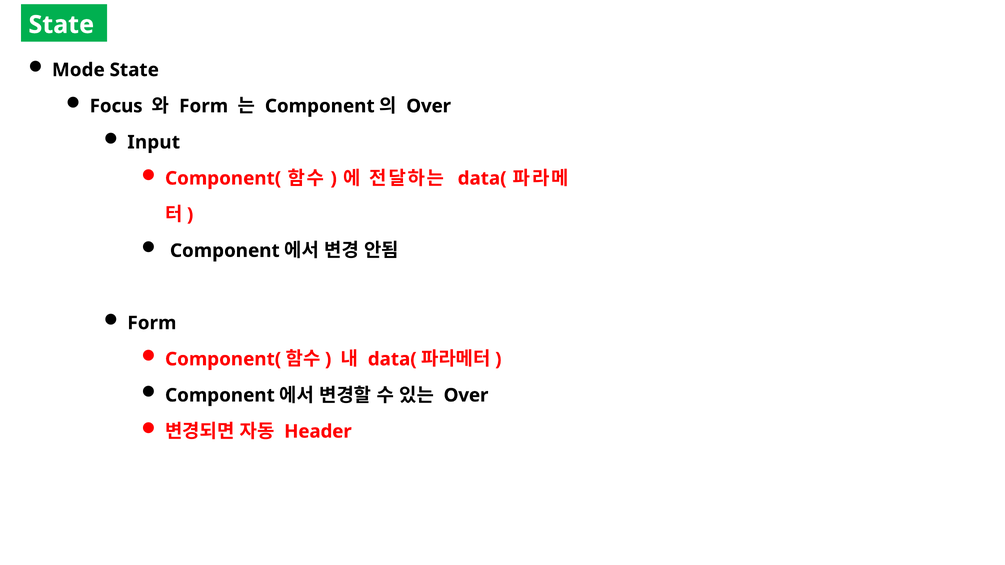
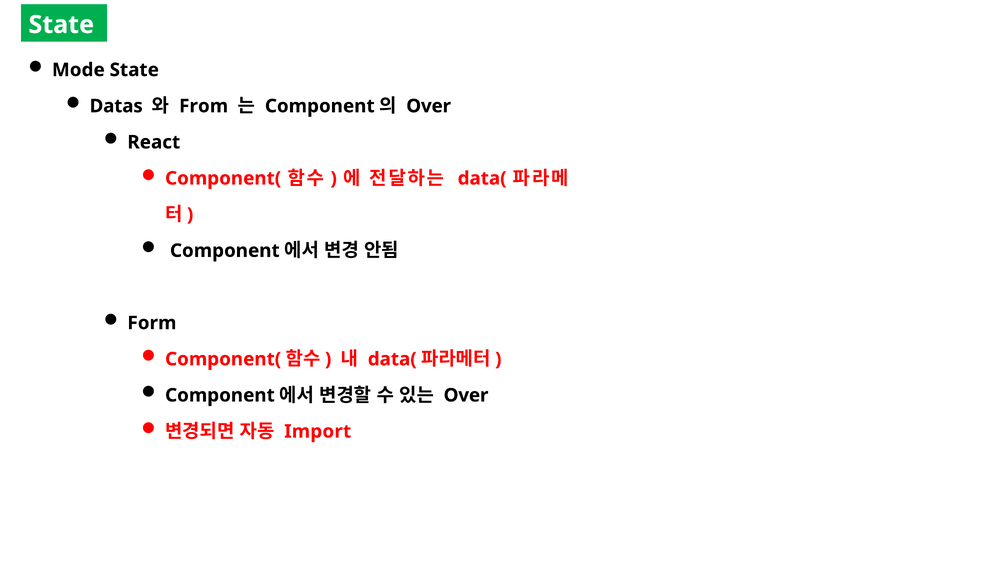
Focus: Focus -> Datas
Form at (204, 106): Form -> From
Input: Input -> React
Header: Header -> Import
